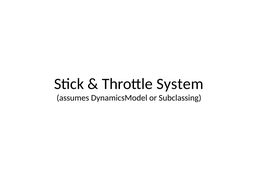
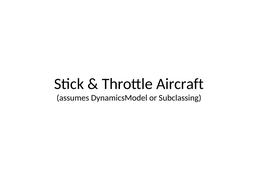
System: System -> Aircraft
